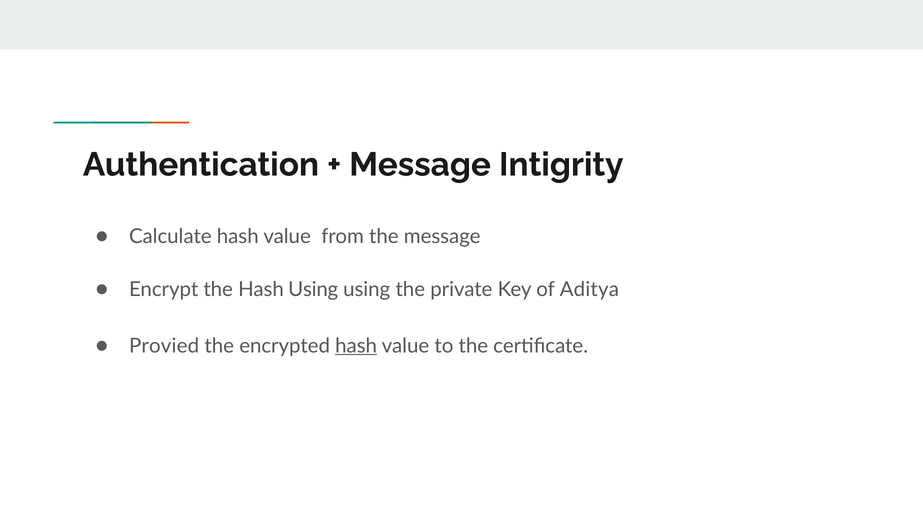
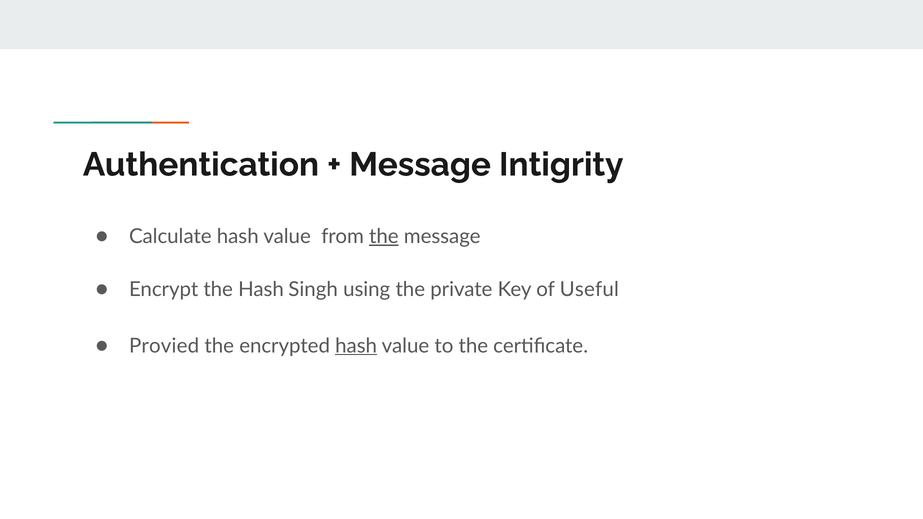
the at (384, 236) underline: none -> present
Hash Using: Using -> Singh
Aditya: Aditya -> Useful
